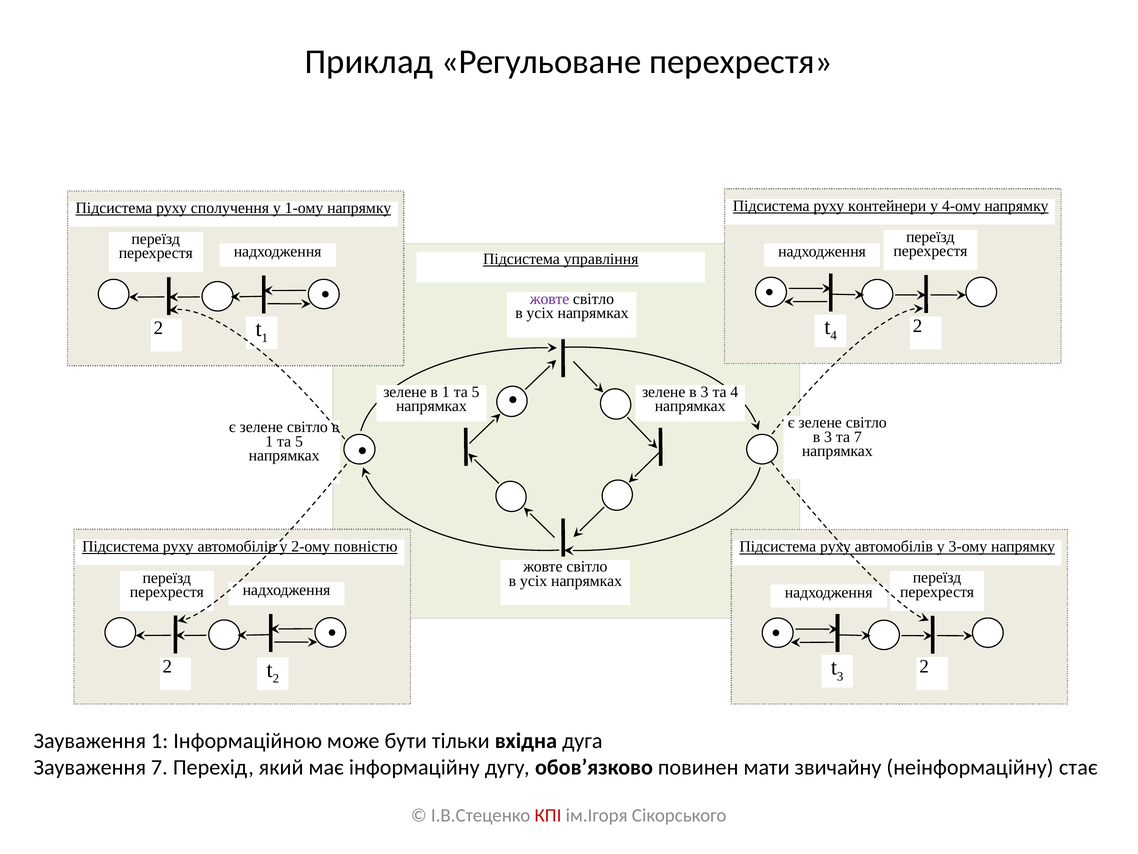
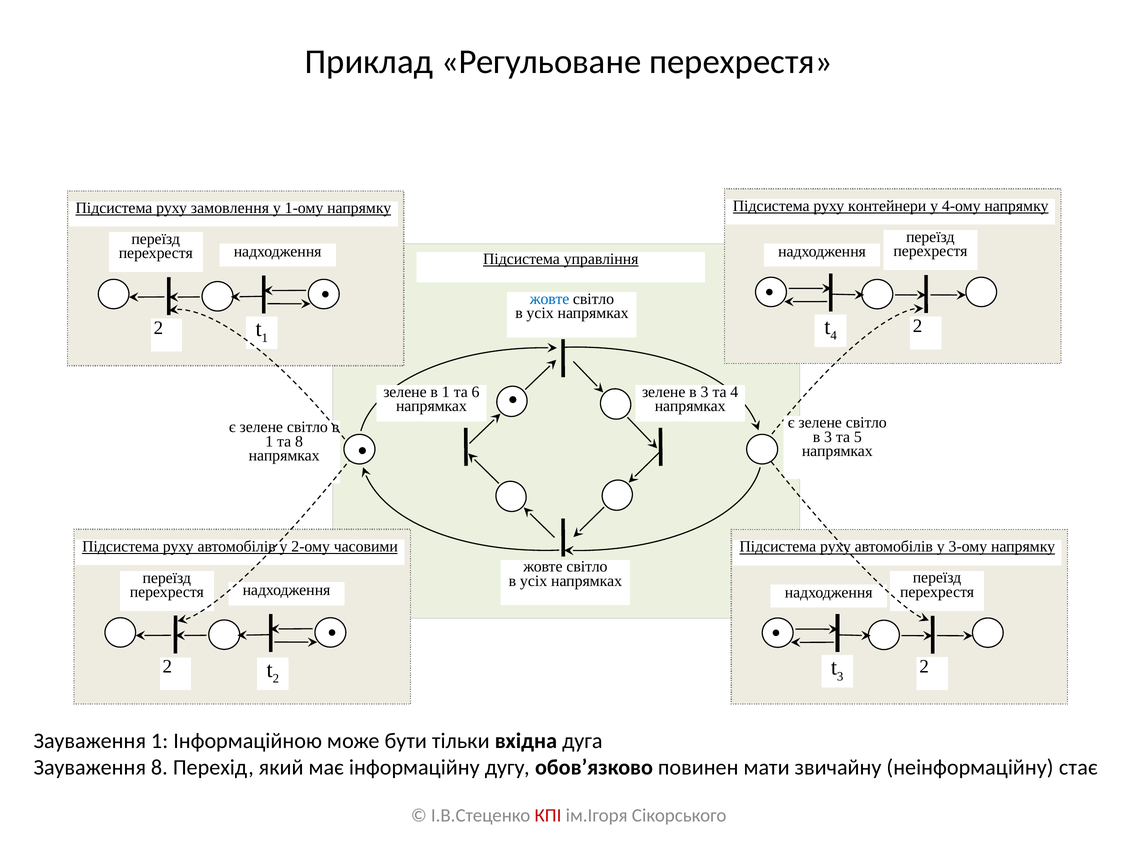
сполучення: сполучення -> замовлення
жовте at (550, 299) colour: purple -> blue
5 at (476, 392): 5 -> 6
та 7: 7 -> 5
5 at (299, 441): 5 -> 8
повністю: повністю -> часовими
Зауваження 7: 7 -> 8
